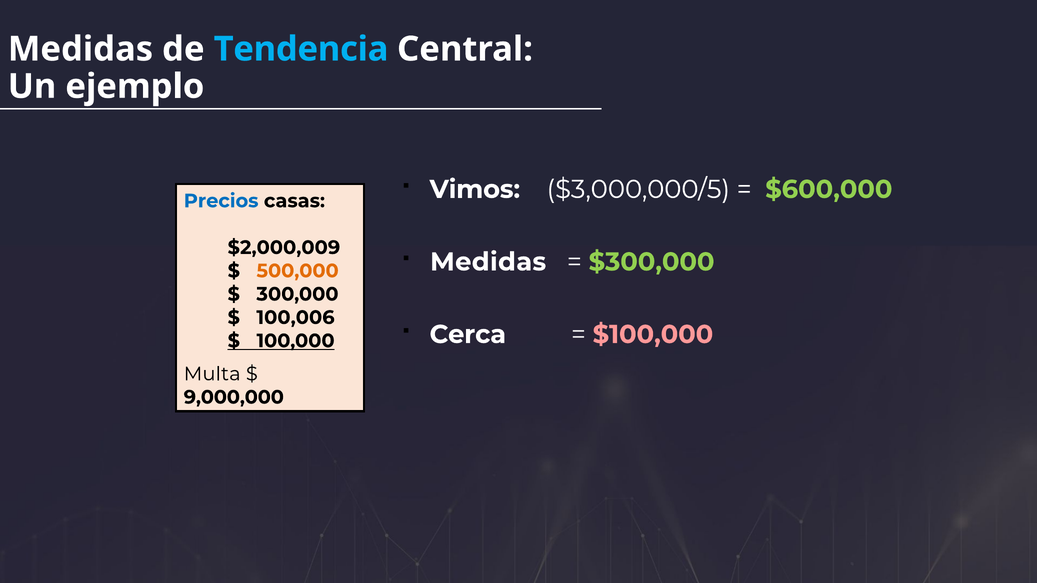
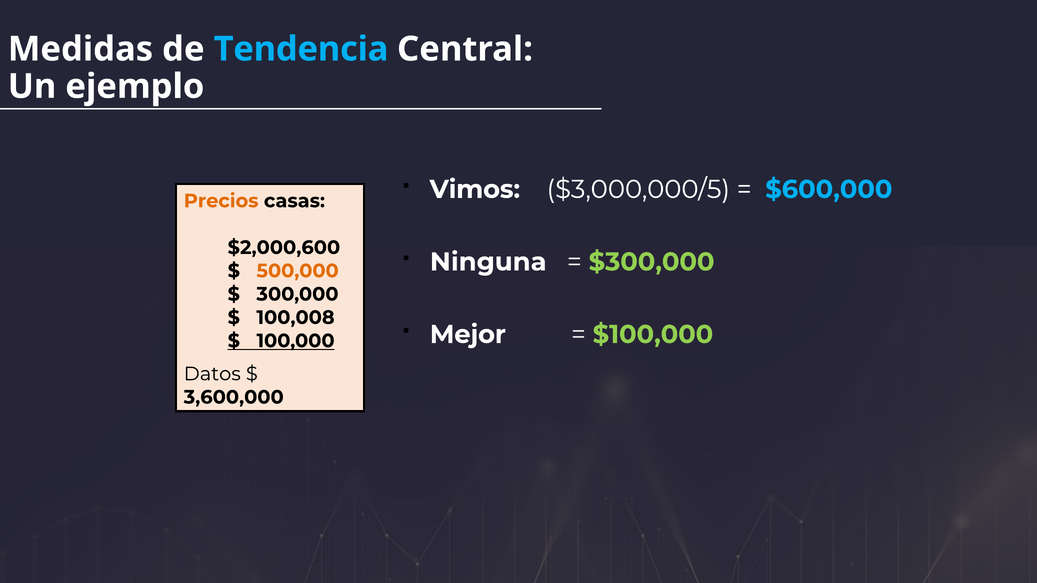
$600,000 colour: light green -> light blue
Precios colour: blue -> orange
$2,000,009: $2,000,009 -> $2,000,600
Medidas at (488, 262): Medidas -> Ninguna
100,006: 100,006 -> 100,008
Cerca: Cerca -> Mejor
$100,000 colour: pink -> light green
Multa: Multa -> Datos
9,000,000: 9,000,000 -> 3,600,000
